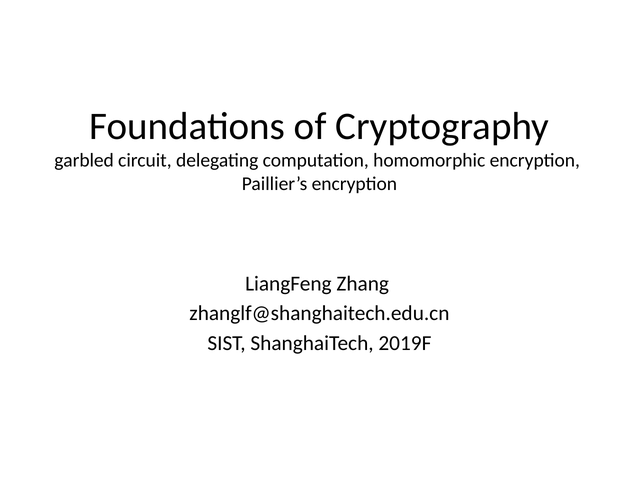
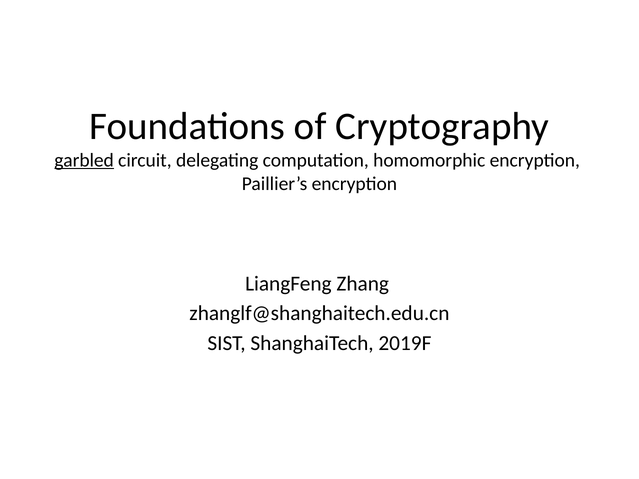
garbled underline: none -> present
